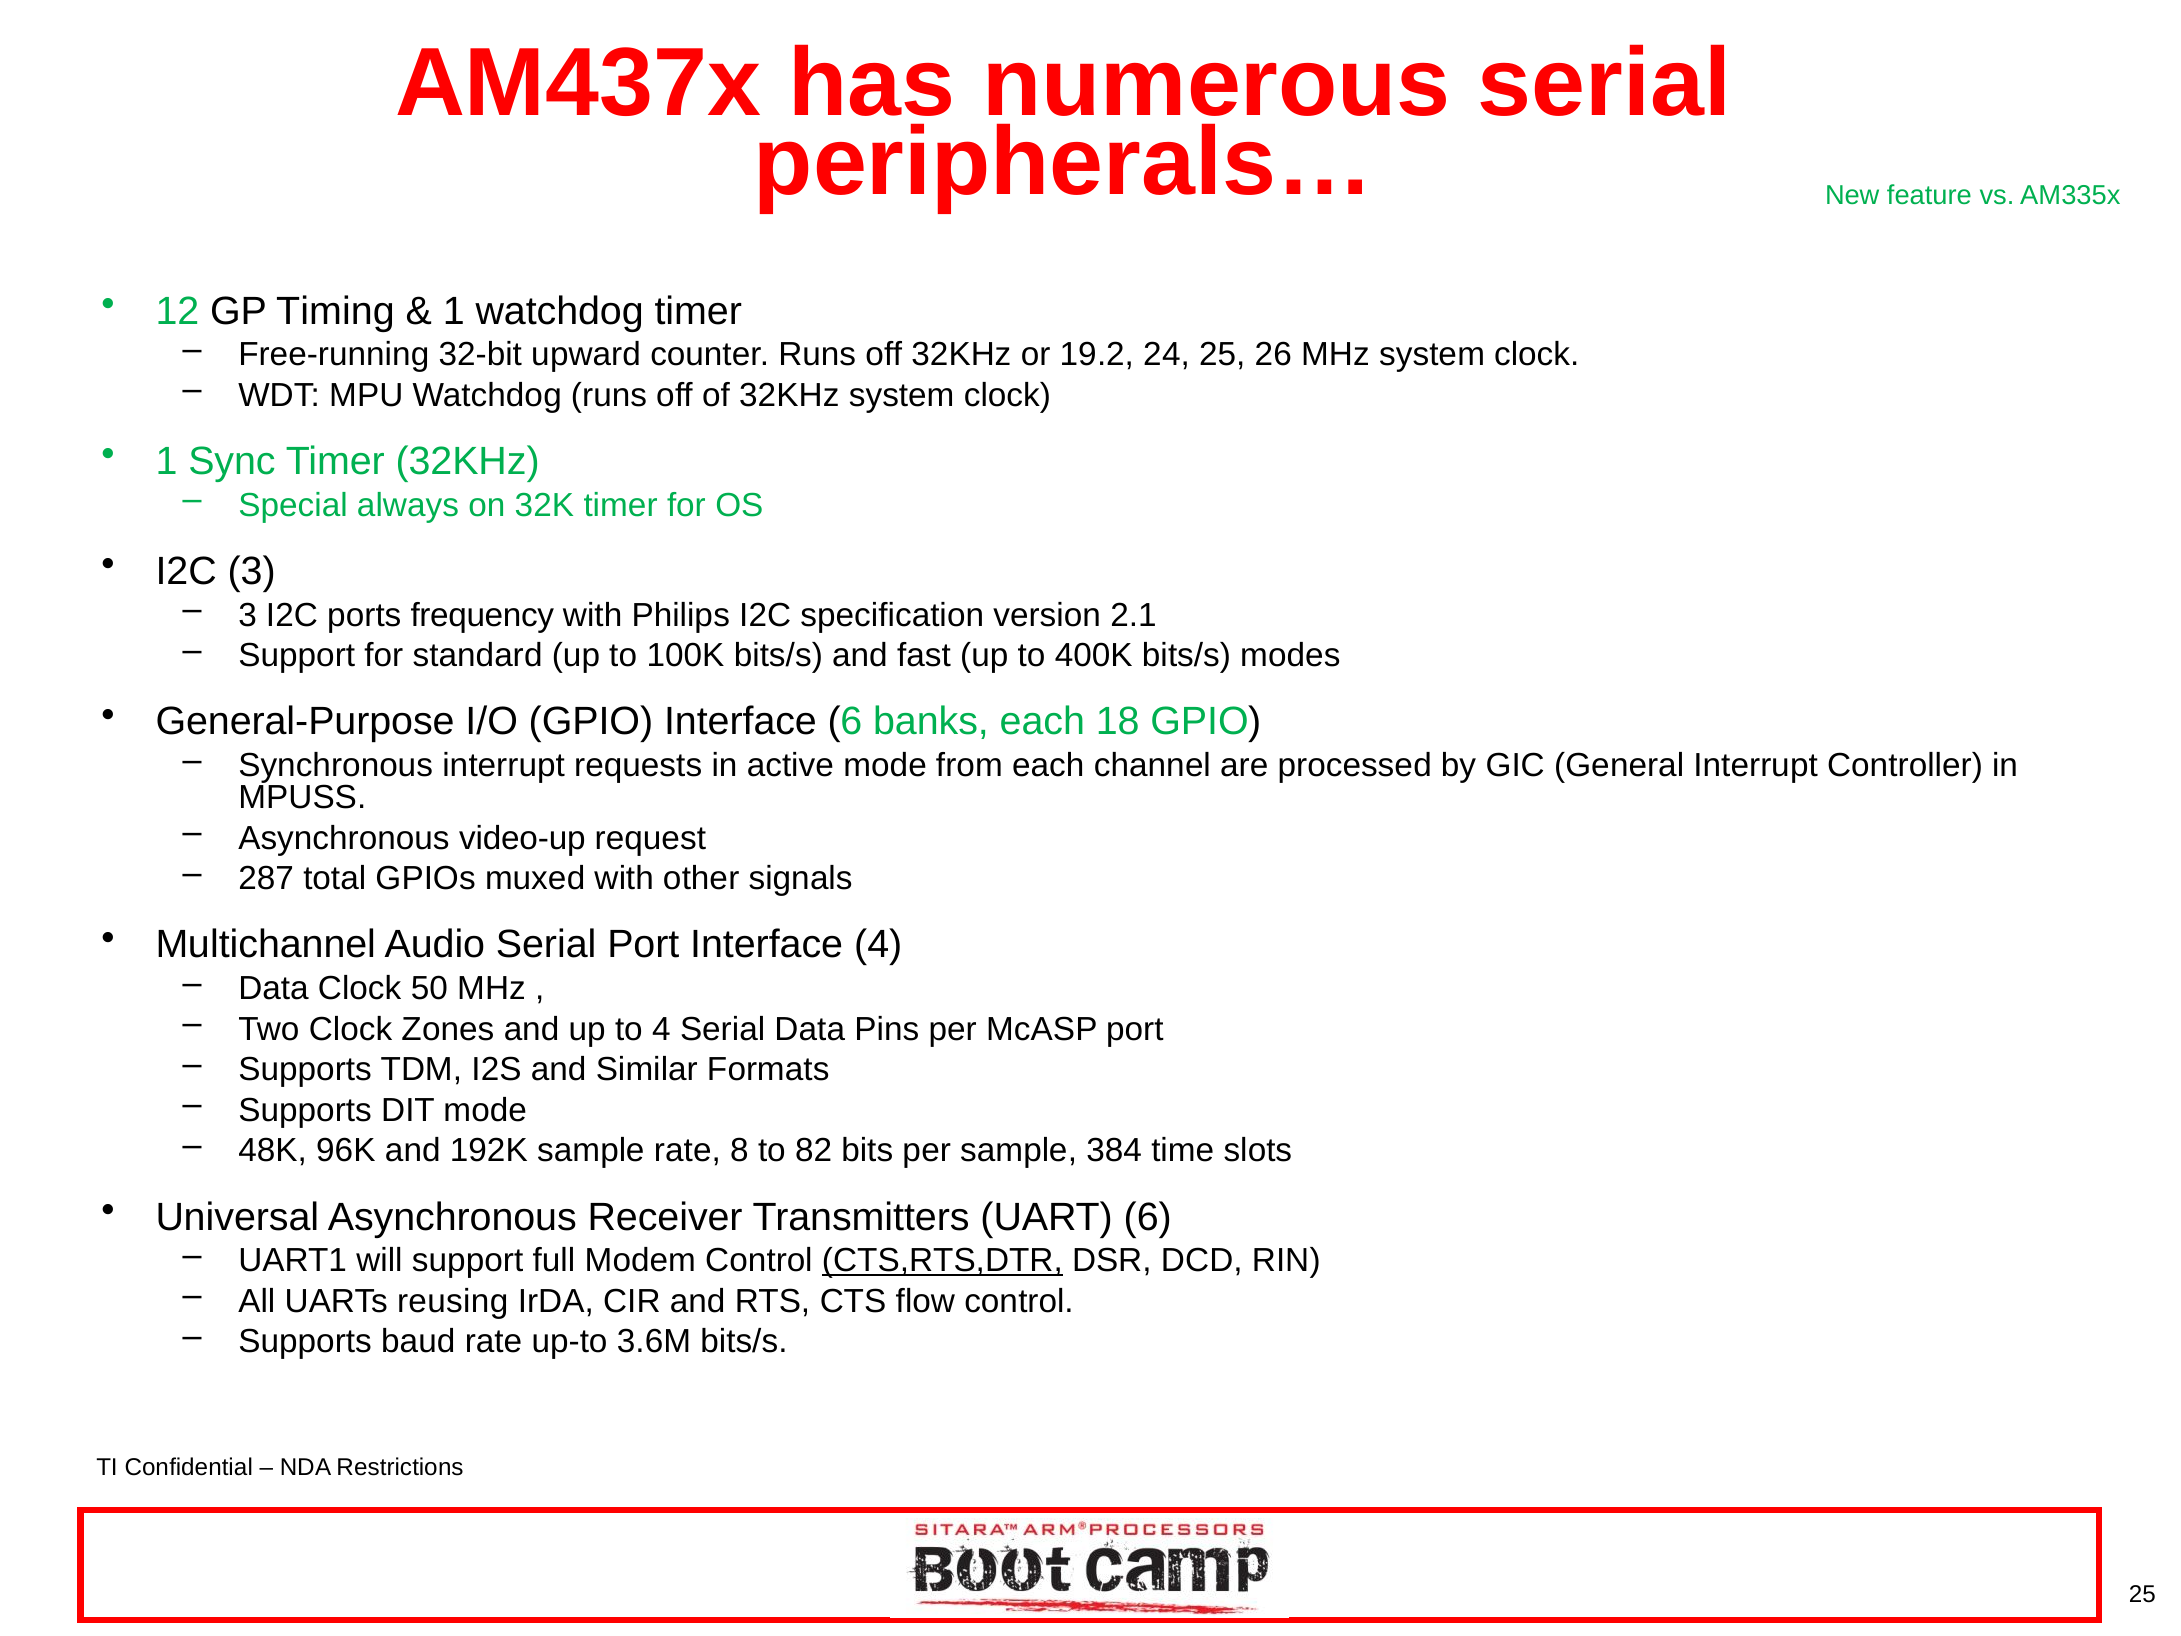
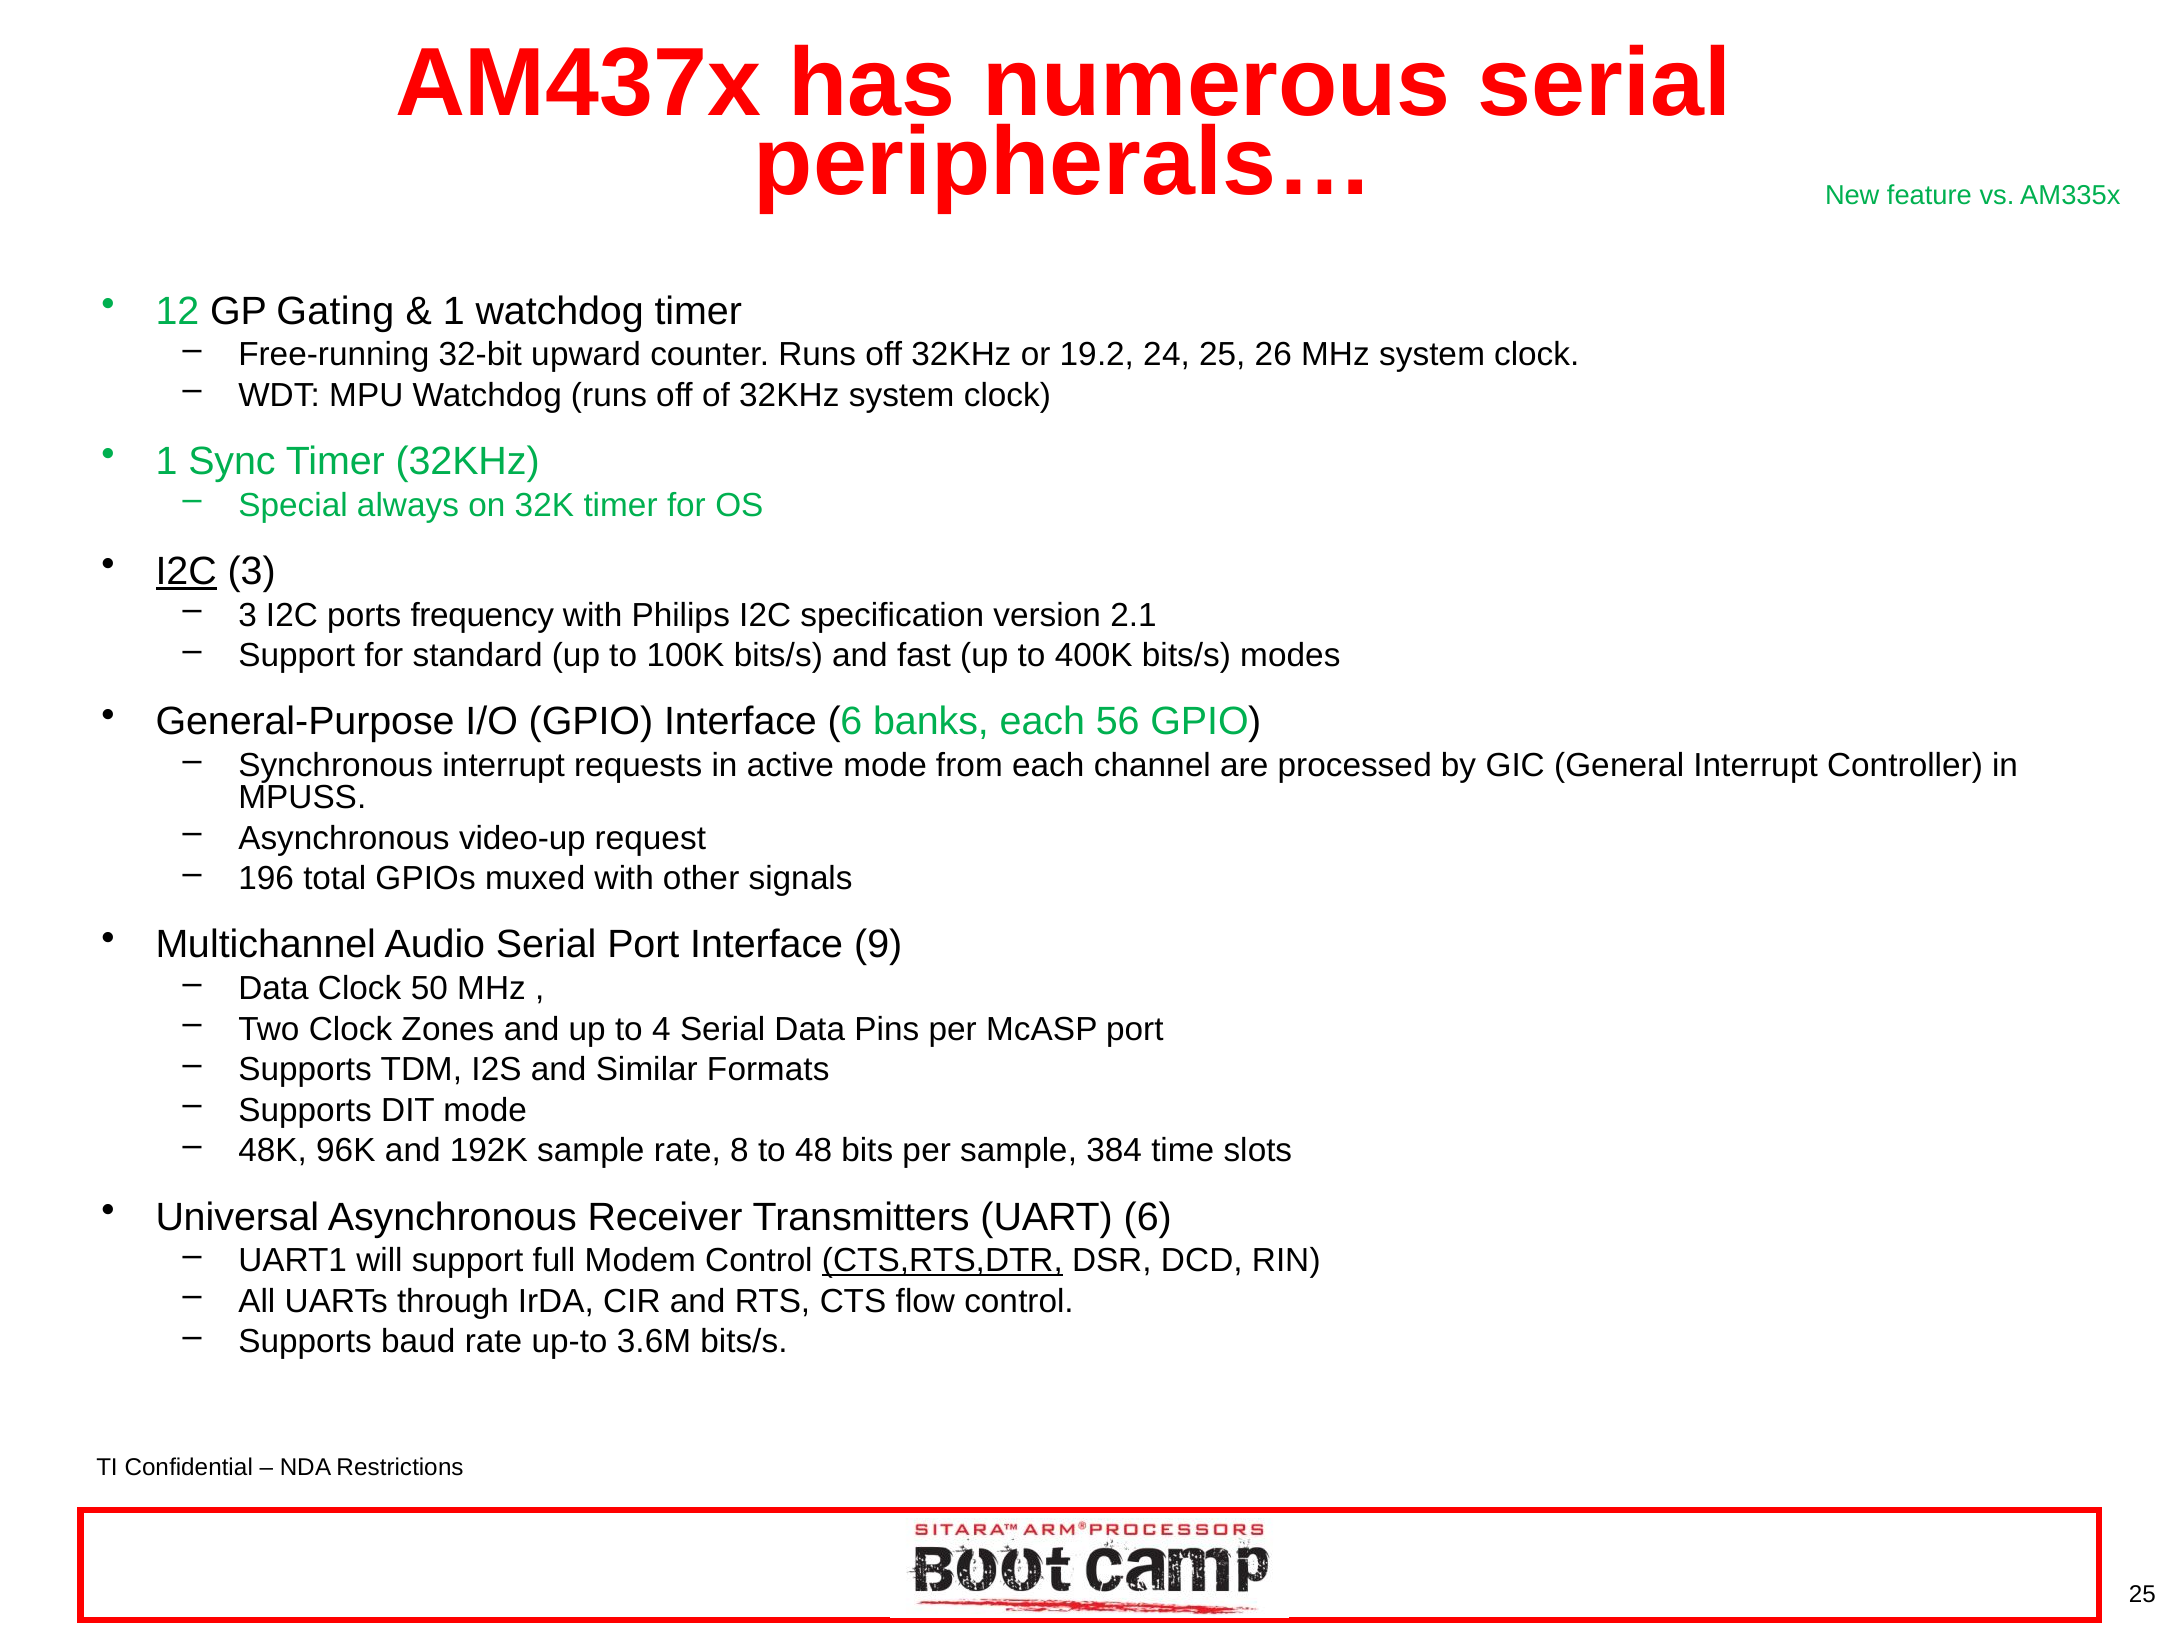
Timing: Timing -> Gating
I2C at (186, 571) underline: none -> present
18: 18 -> 56
287: 287 -> 196
Interface 4: 4 -> 9
82: 82 -> 48
reusing: reusing -> through
